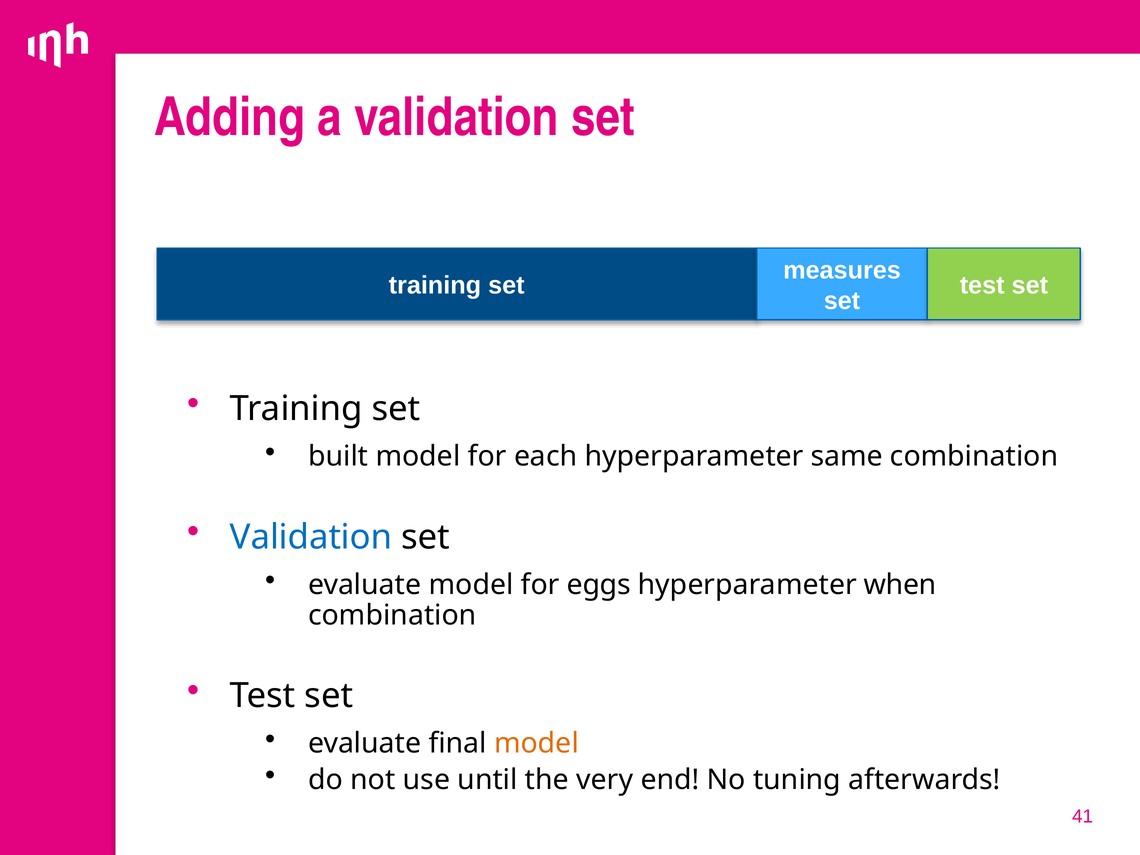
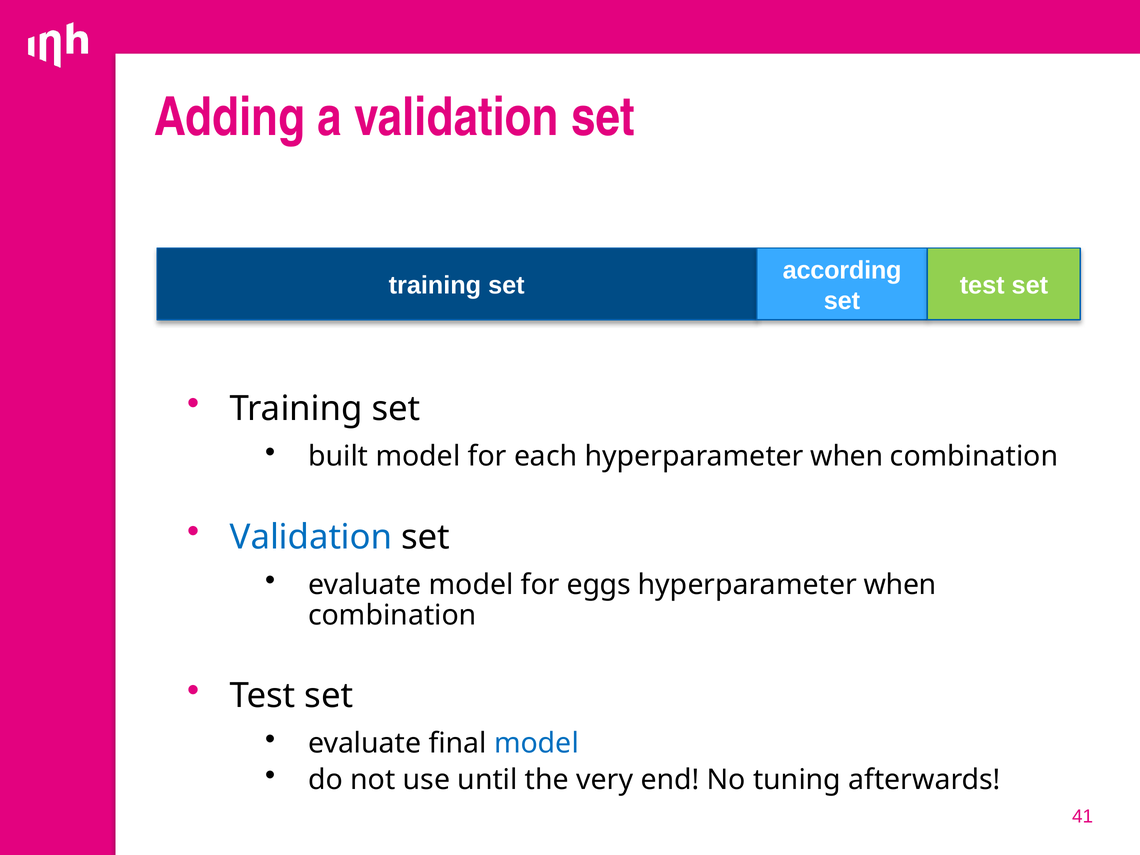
measures: measures -> according
each hyperparameter same: same -> when
model at (537, 743) colour: orange -> blue
